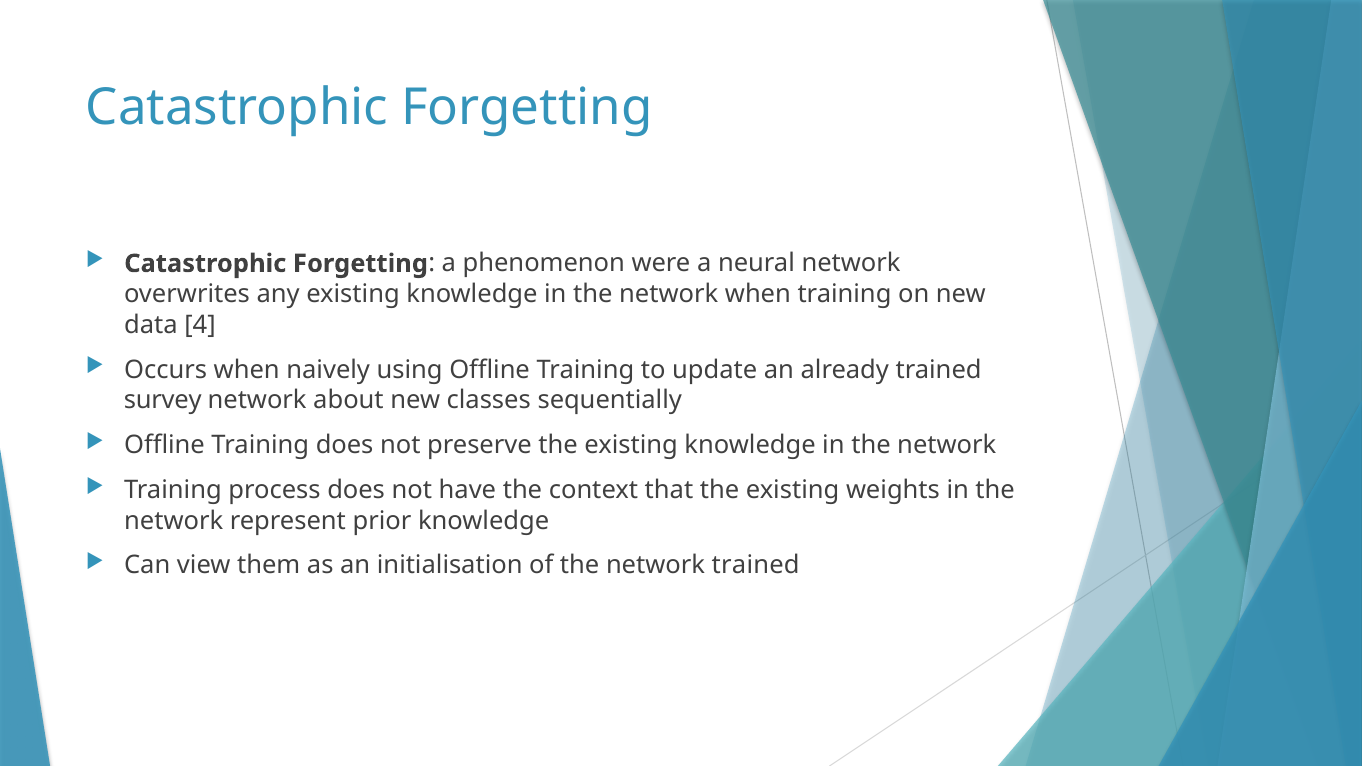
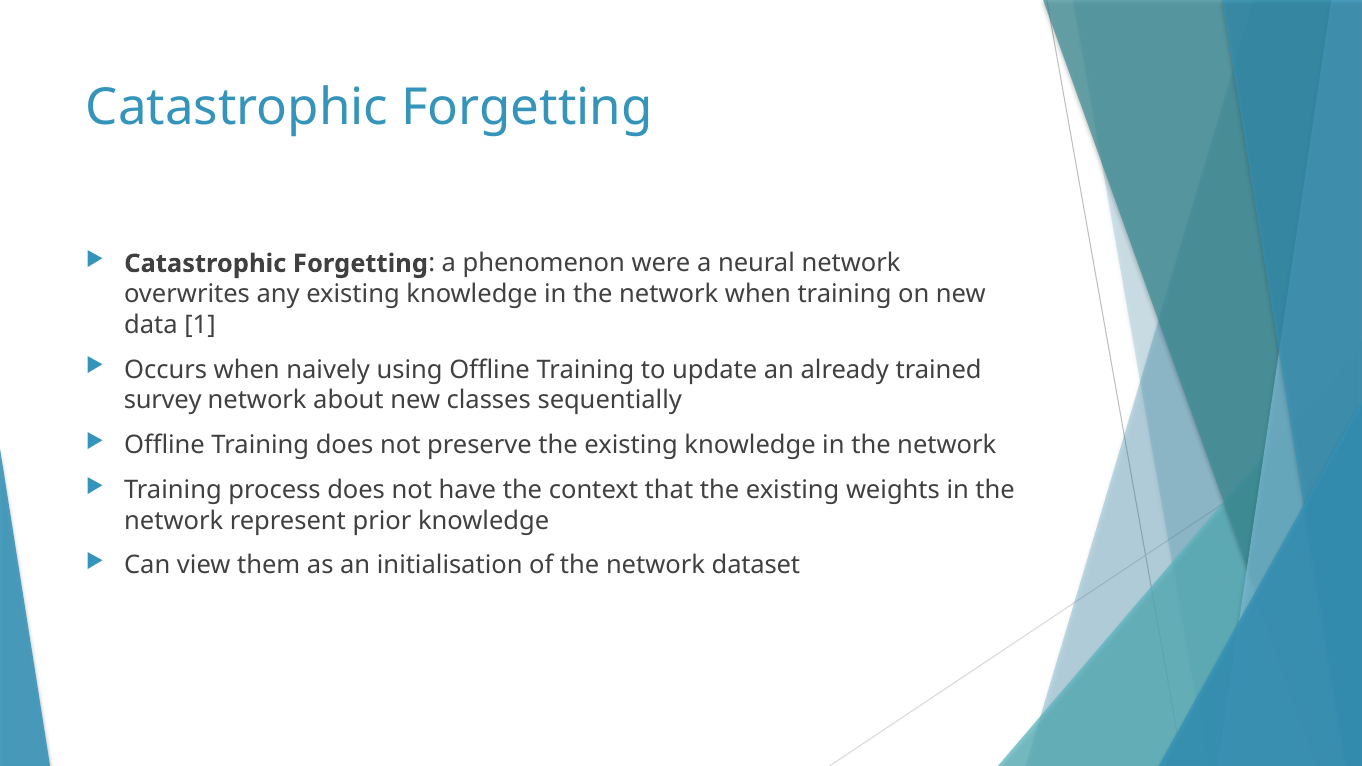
4: 4 -> 1
network trained: trained -> dataset
